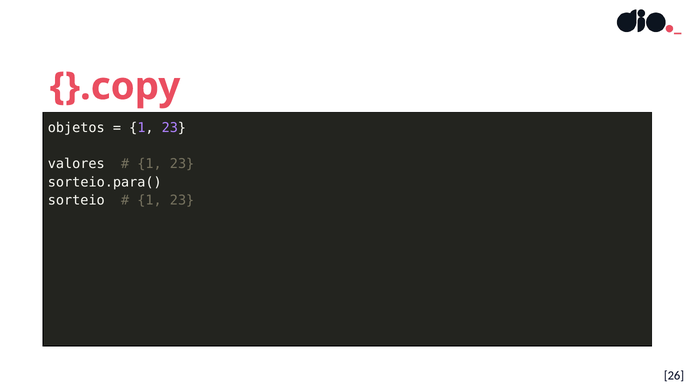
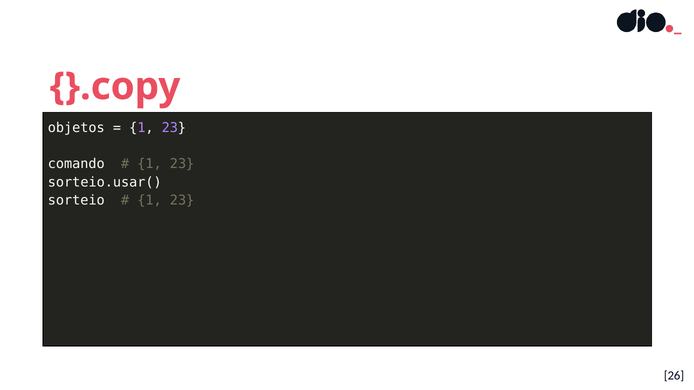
valores: valores -> comando
sorteio.para(: sorteio.para( -> sorteio.usar(
